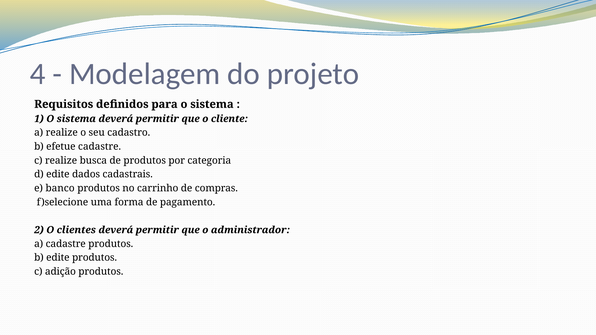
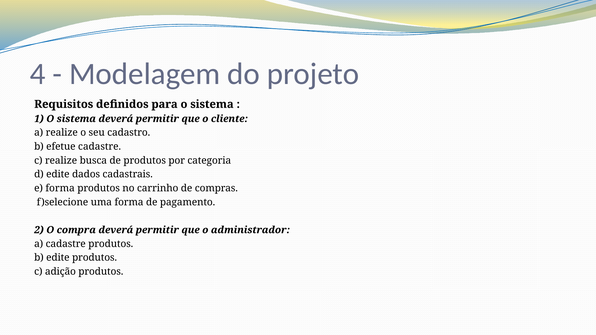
e banco: banco -> forma
clientes: clientes -> compra
